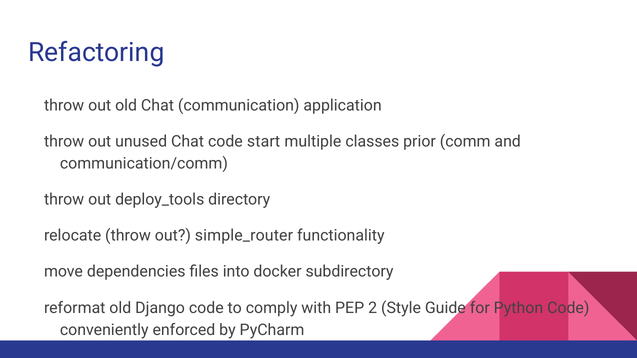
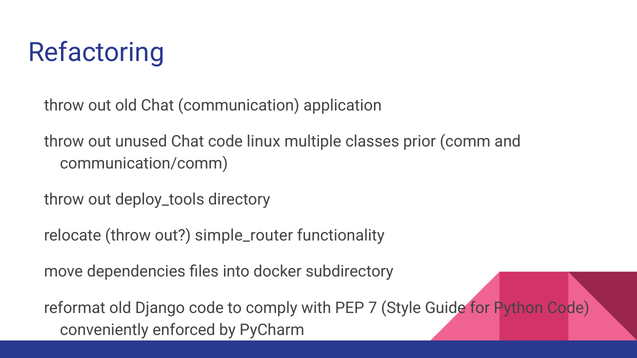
start: start -> linux
2: 2 -> 7
